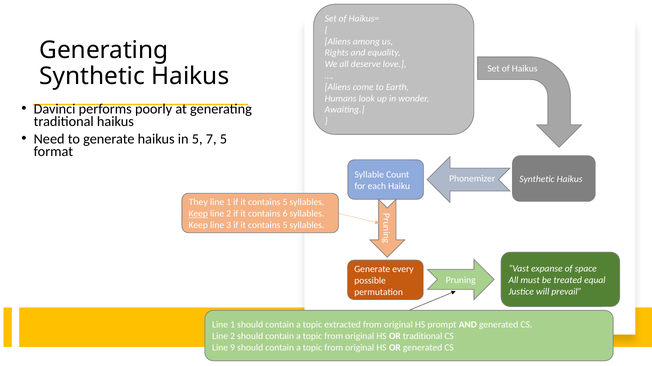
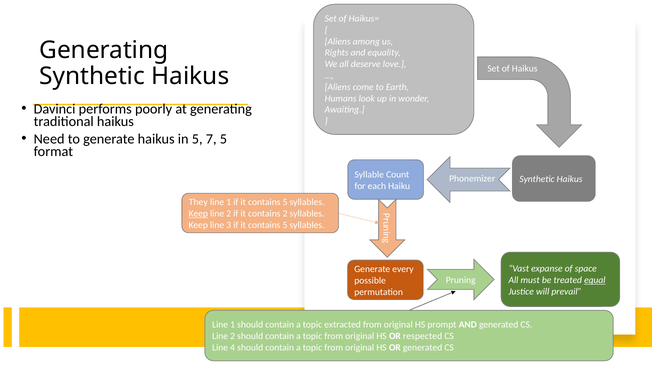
contains 6: 6 -> 2
equal underline: none -> present
OR traditional: traditional -> respected
9: 9 -> 4
